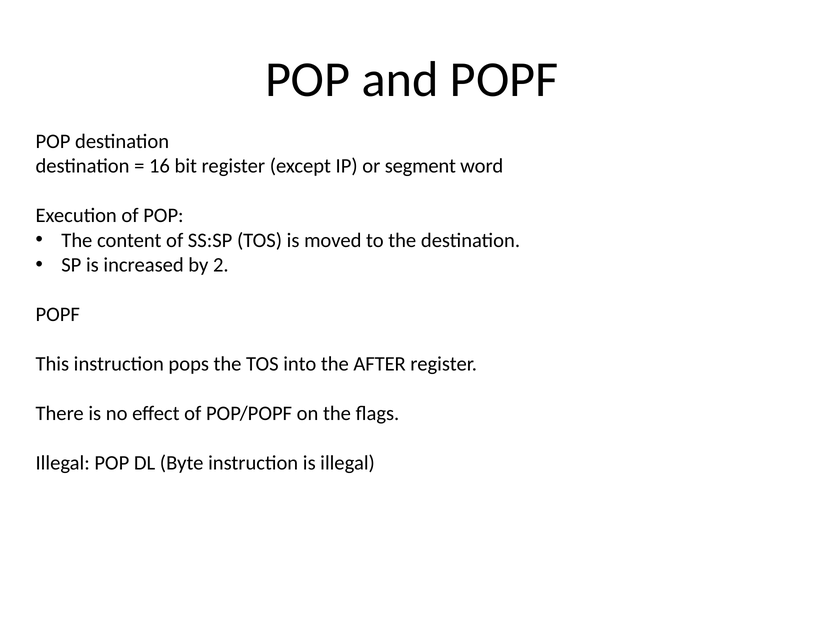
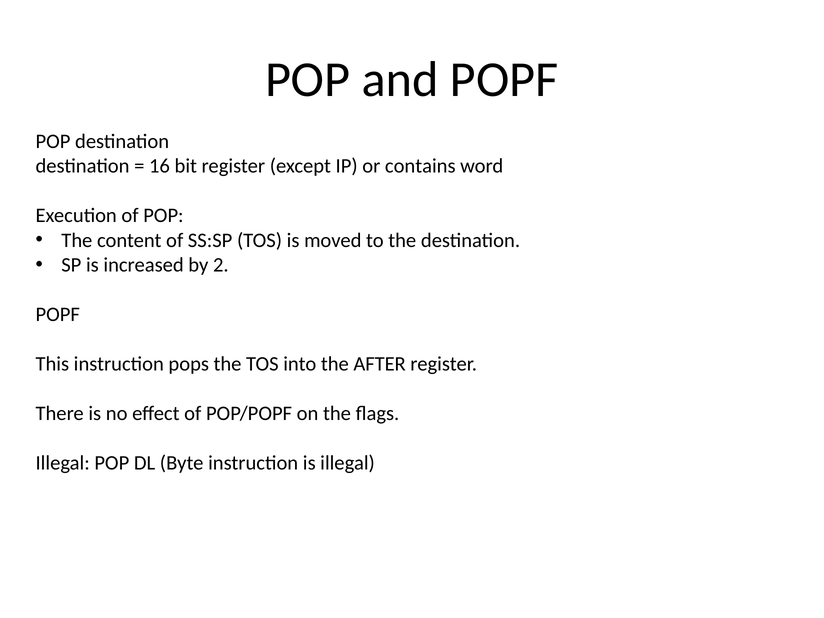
segment: segment -> contains
